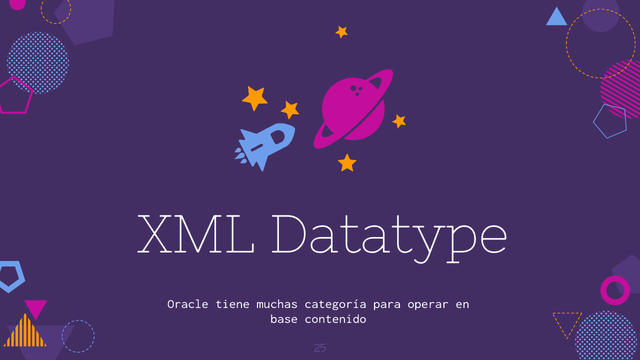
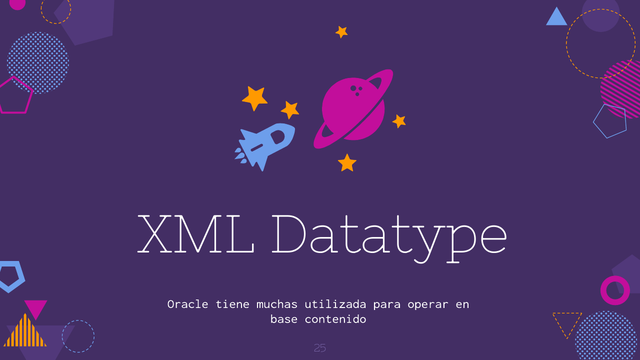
categoría: categoría -> utilizada
